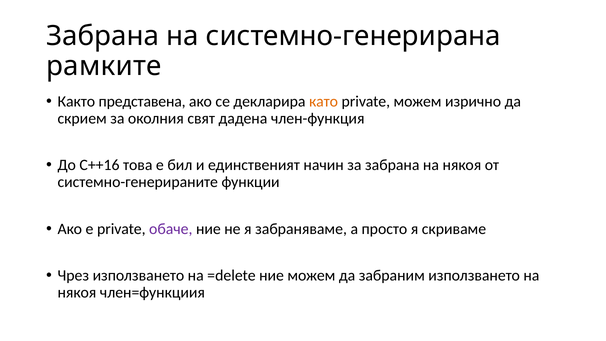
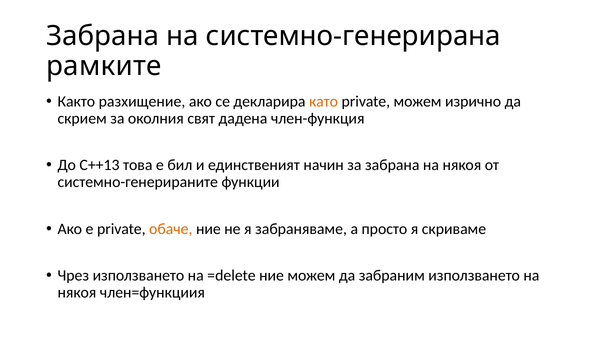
представена: представена -> разхищение
С++16: С++16 -> С++13
обаче colour: purple -> orange
